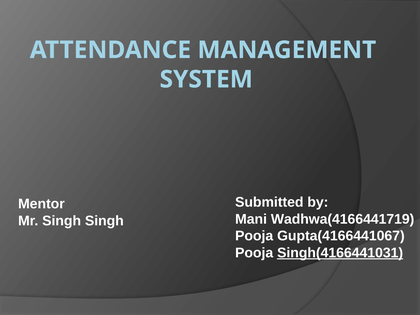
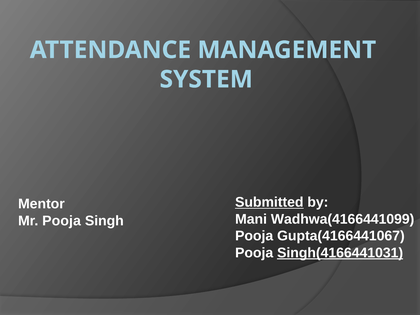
Submitted underline: none -> present
Wadhwa(4166441719: Wadhwa(4166441719 -> Wadhwa(4166441099
Mr Singh: Singh -> Pooja
